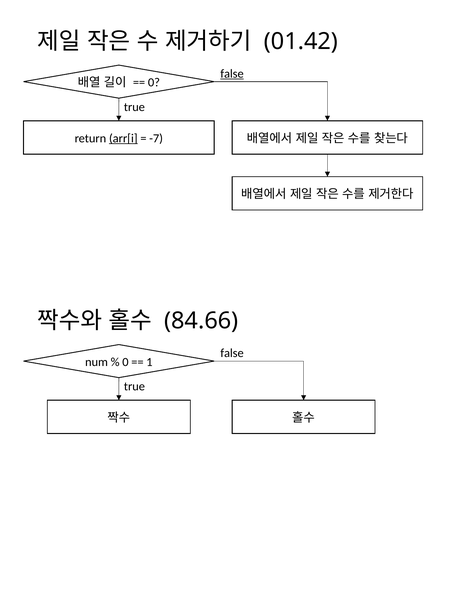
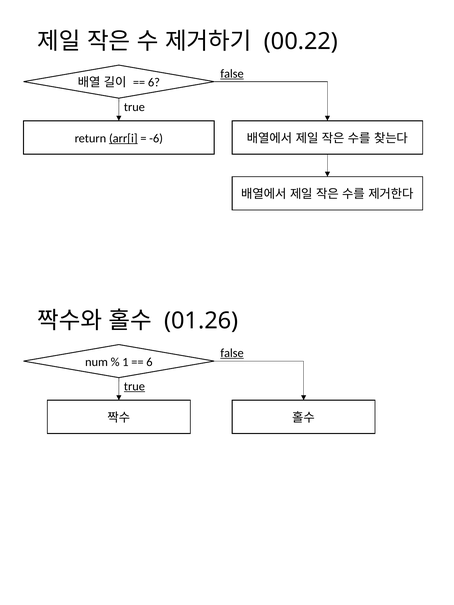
01.42: 01.42 -> 00.22
0 at (154, 83): 0 -> 6
-7: -7 -> -6
84.66: 84.66 -> 01.26
false at (232, 353) underline: none -> present
0 at (125, 362): 0 -> 1
1 at (149, 362): 1 -> 6
true at (134, 387) underline: none -> present
